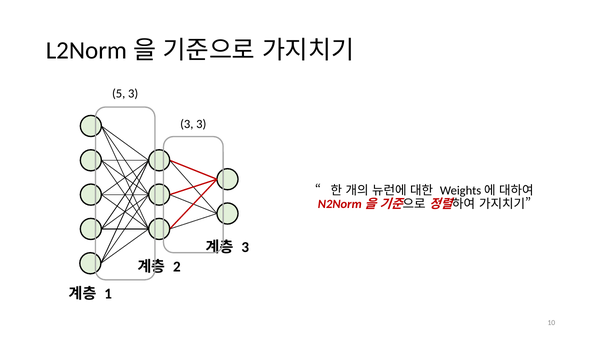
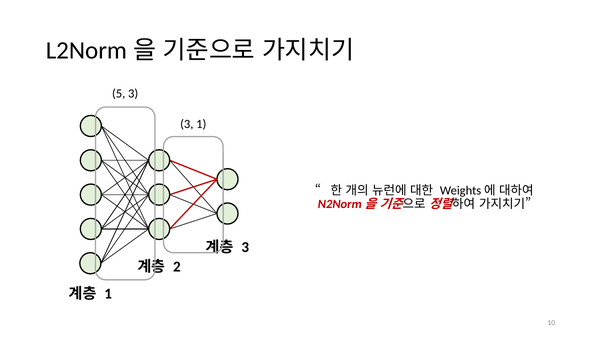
3 at (201, 124): 3 -> 1
